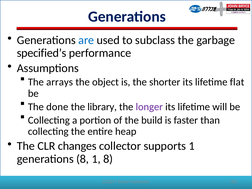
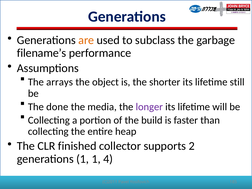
are colour: blue -> orange
specified’s: specified’s -> filename’s
flat: flat -> still
library: library -> media
changes: changes -> finished
supports 1: 1 -> 2
generations 8: 8 -> 1
1 8: 8 -> 4
